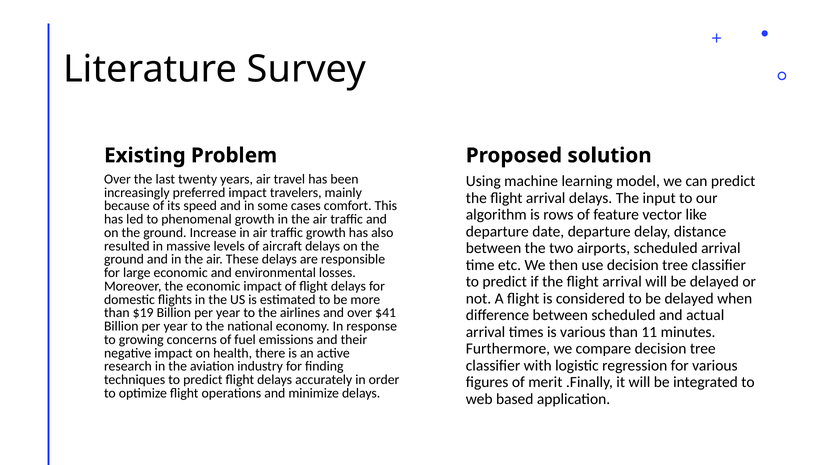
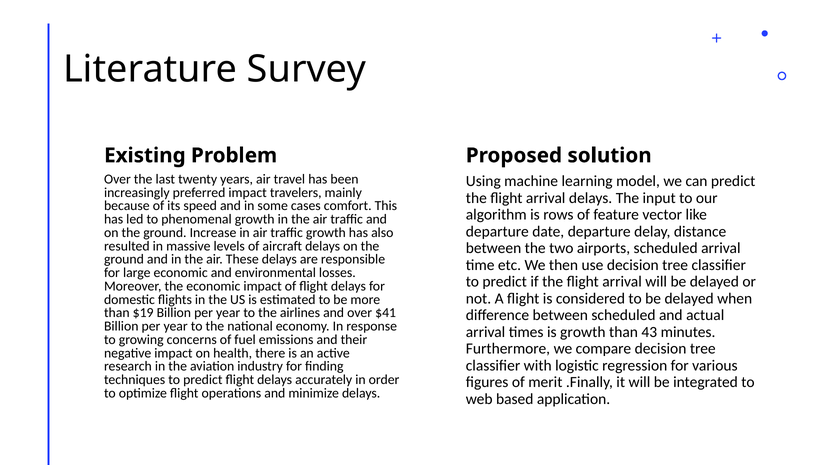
is various: various -> growth
11: 11 -> 43
